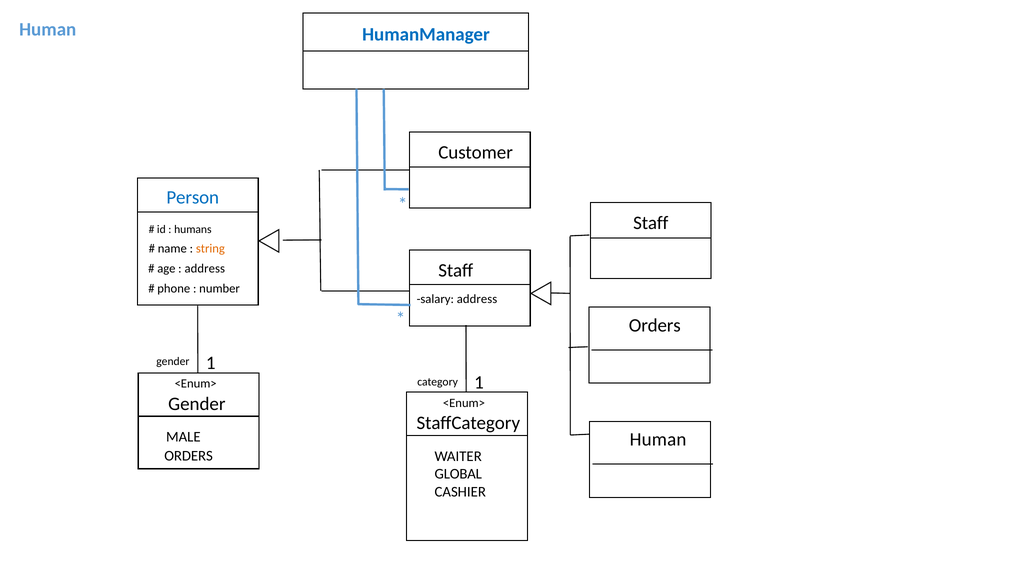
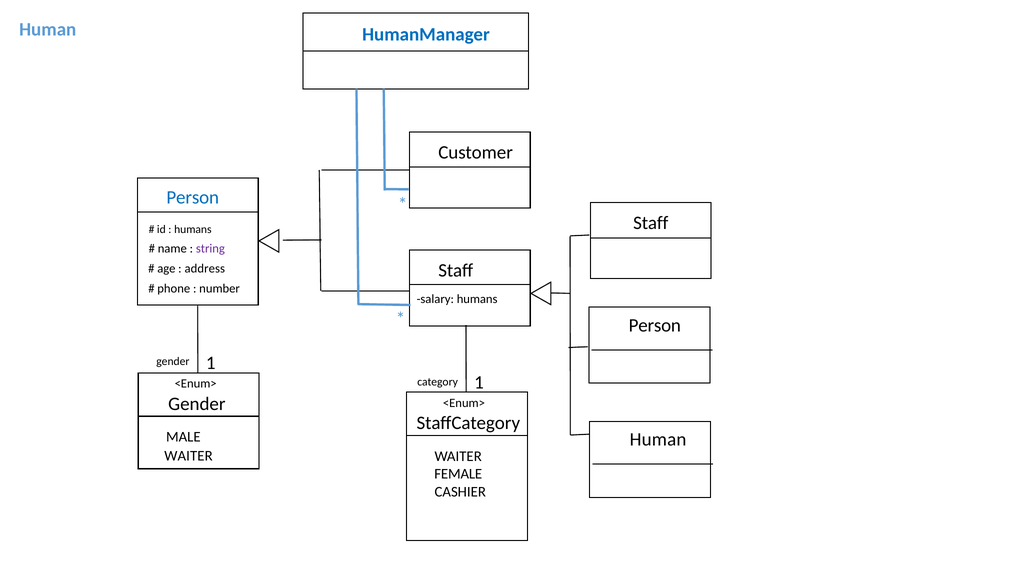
string colour: orange -> purple
salary address: address -> humans
Orders at (655, 325): Orders -> Person
ORDERS at (189, 455): ORDERS -> WAITER
GLOBAL: GLOBAL -> FEMALE
